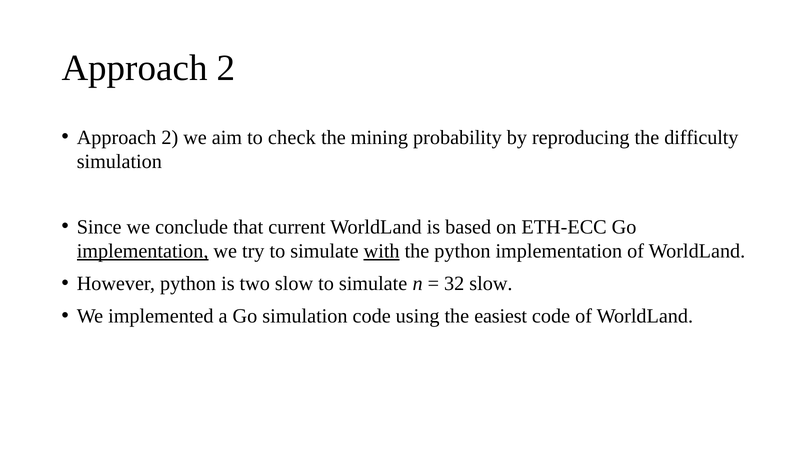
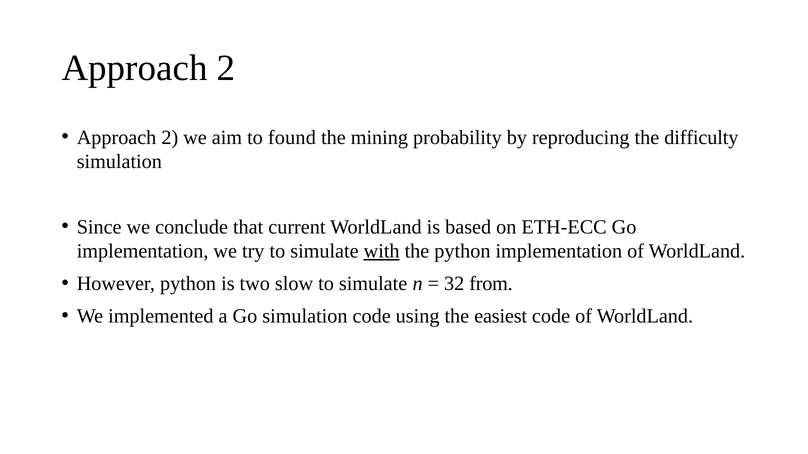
check: check -> found
implementation at (143, 251) underline: present -> none
32 slow: slow -> from
